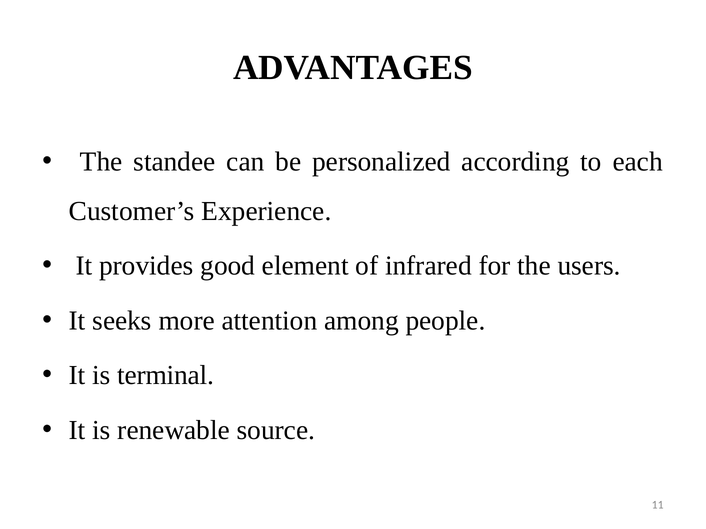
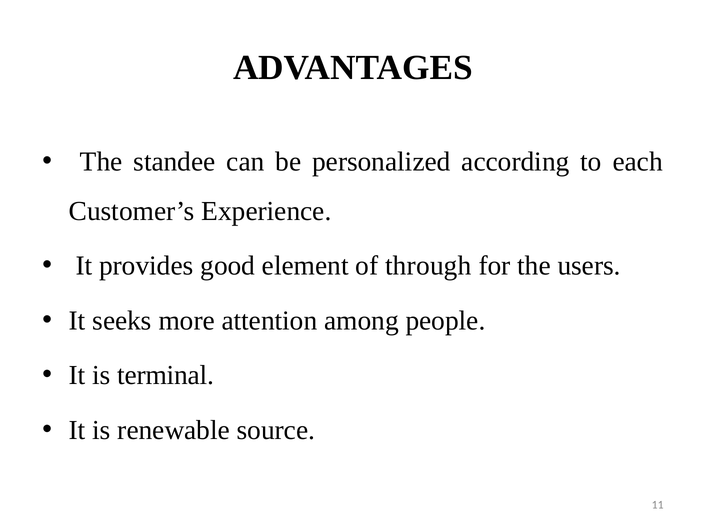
infrared: infrared -> through
